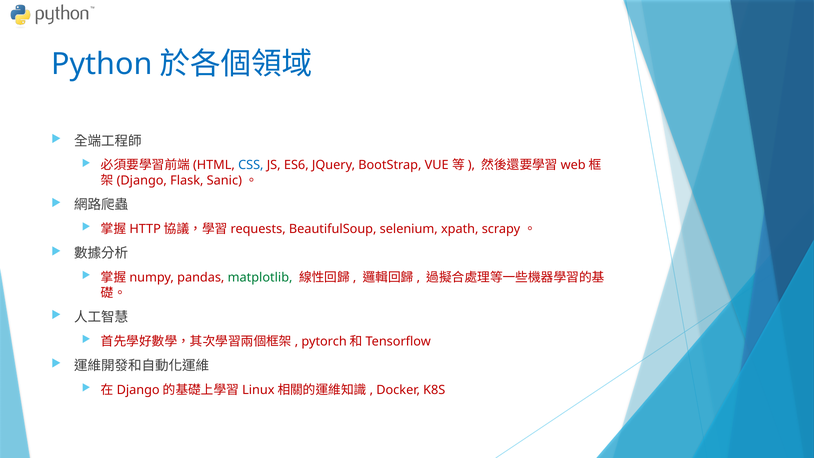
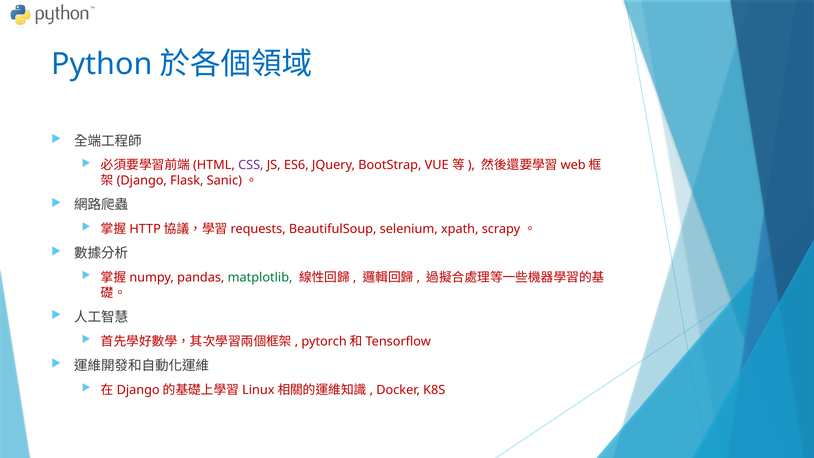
CSS colour: blue -> purple
